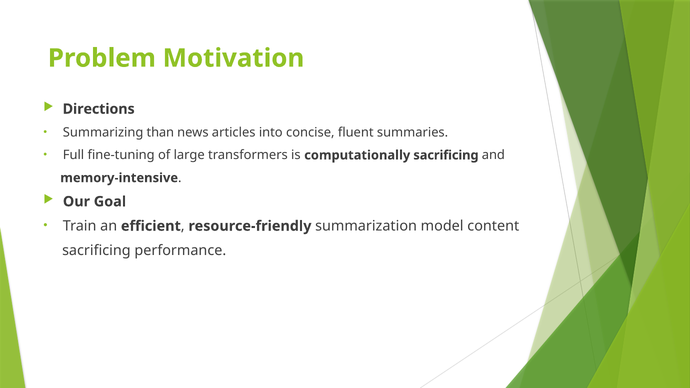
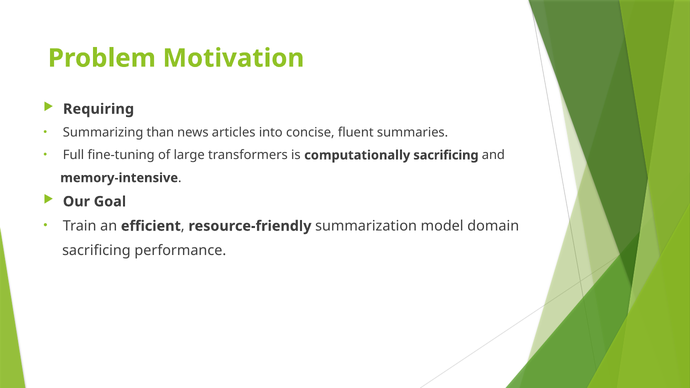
Directions: Directions -> Requiring
content: content -> domain
